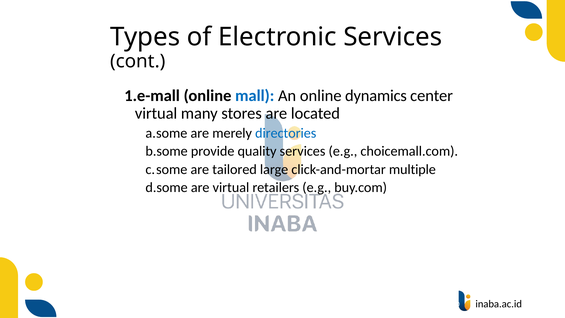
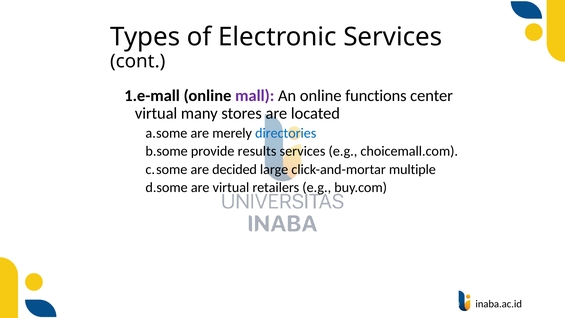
mall colour: blue -> purple
dynamics: dynamics -> functions
quality: quality -> results
tailored: tailored -> decided
